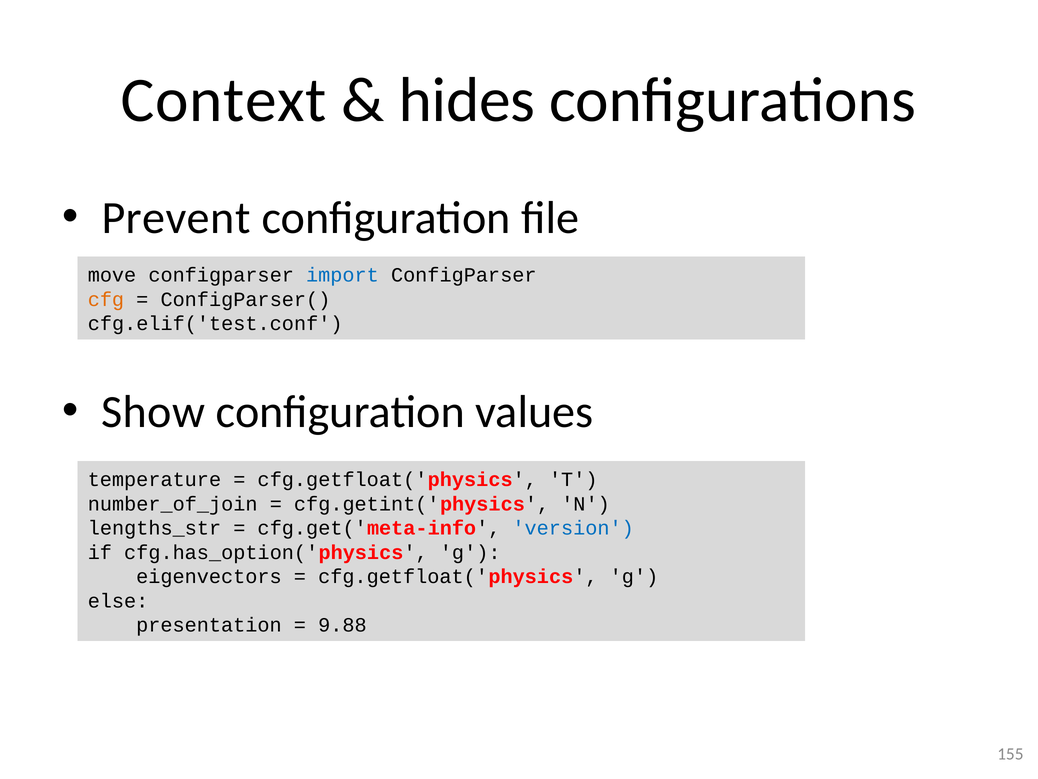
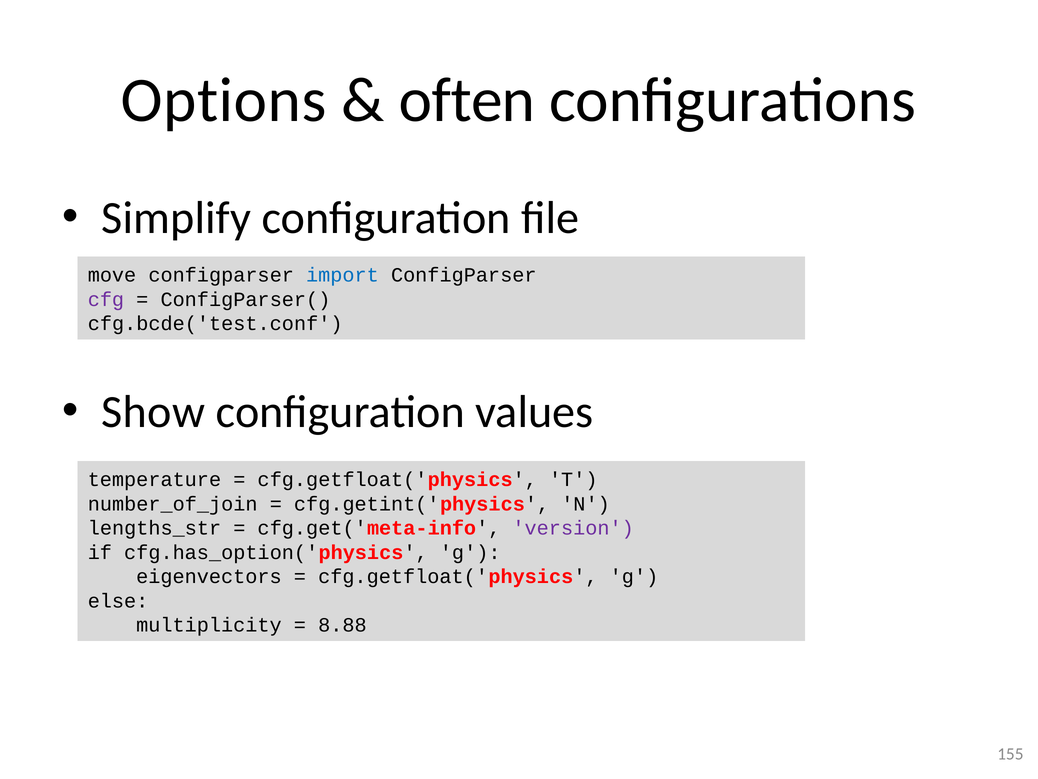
Context: Context -> Options
hides: hides -> often
Prevent: Prevent -> Simplify
cfg colour: orange -> purple
cfg.elif('test.conf: cfg.elif('test.conf -> cfg.bcde('test.conf
version colour: blue -> purple
presentation: presentation -> multiplicity
9.88: 9.88 -> 8.88
